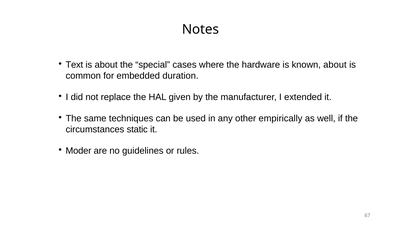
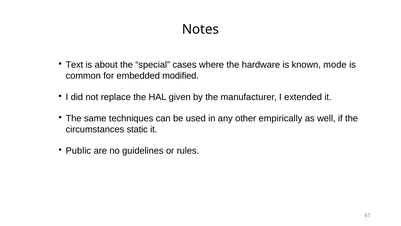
known about: about -> mode
duration: duration -> modified
Moder: Moder -> Public
